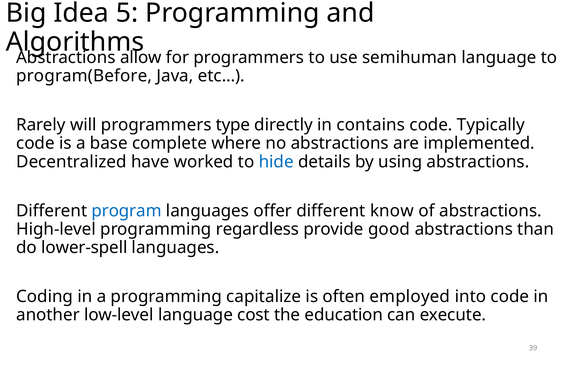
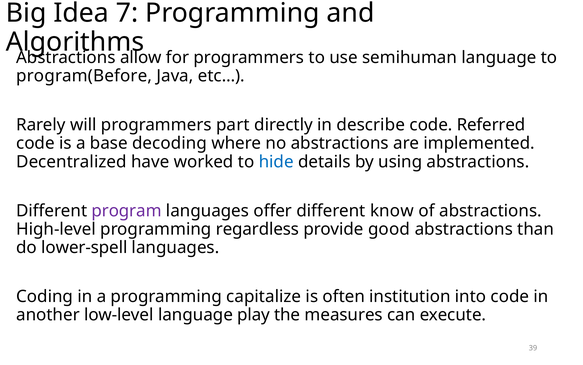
5: 5 -> 7
type: type -> part
contains: contains -> describe
Typically: Typically -> Referred
complete: complete -> decoding
program colour: blue -> purple
employed: employed -> institution
cost: cost -> play
education: education -> measures
